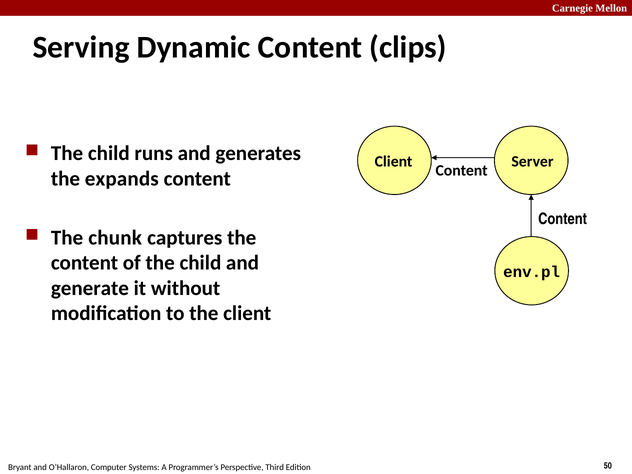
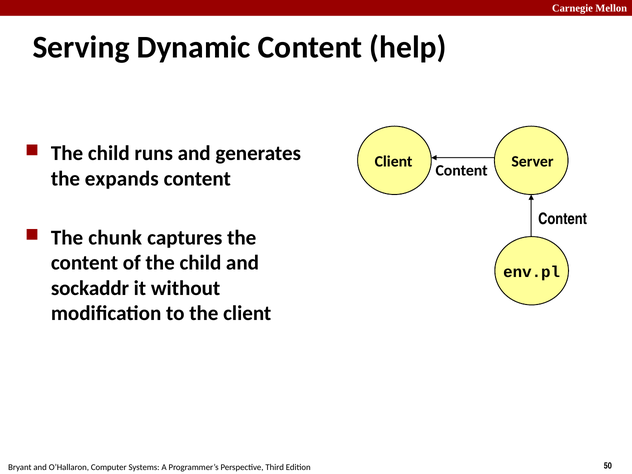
clips: clips -> help
generate: generate -> sockaddr
